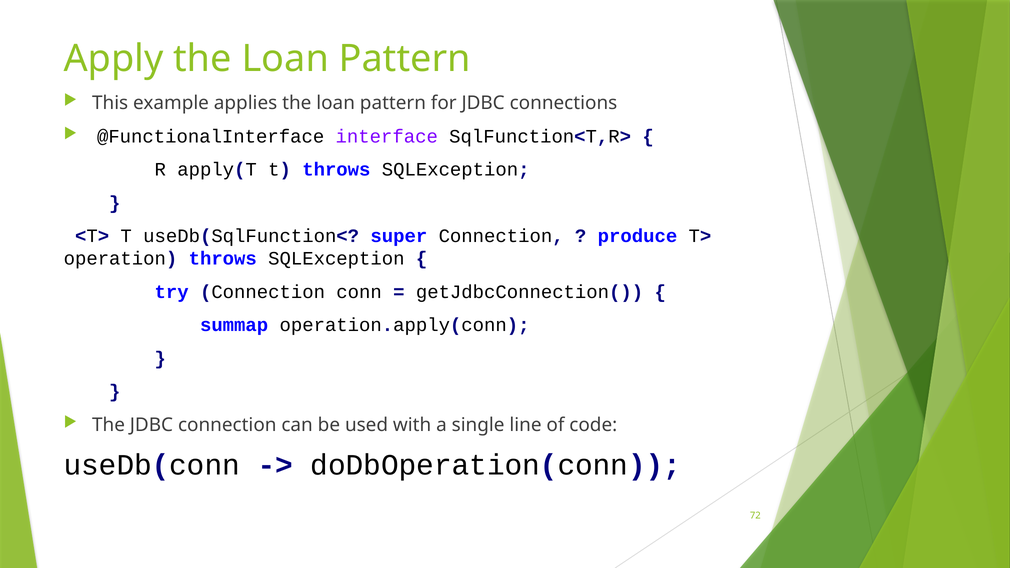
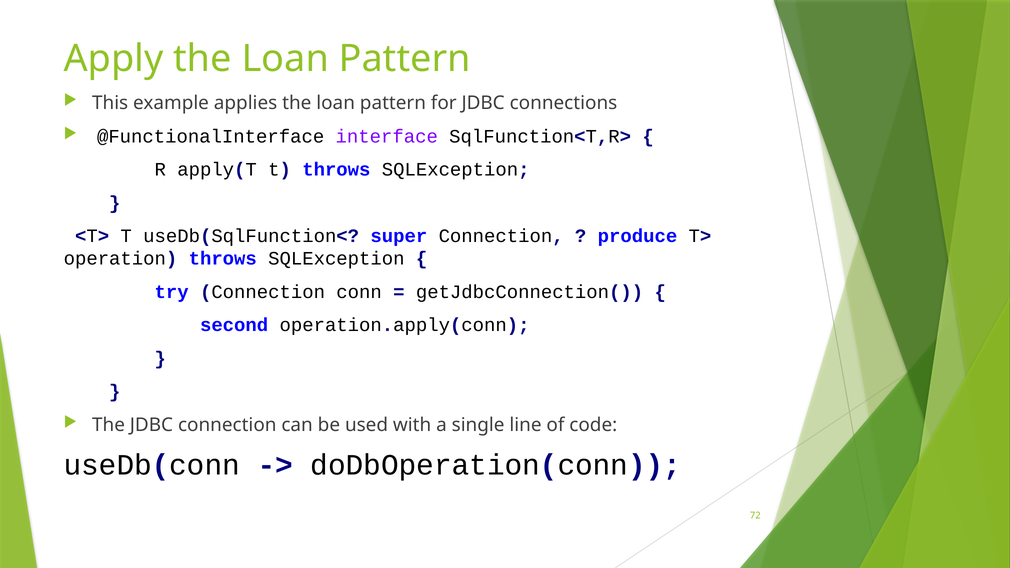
summap: summap -> second
